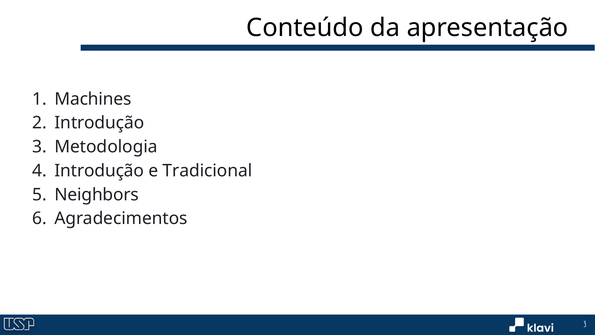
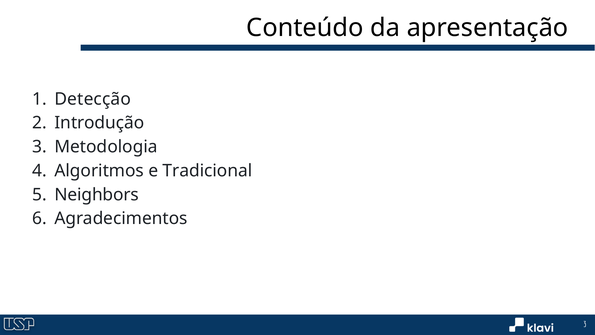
Machines: Machines -> Detecção
Introdução at (99, 171): Introdução -> Algoritmos
